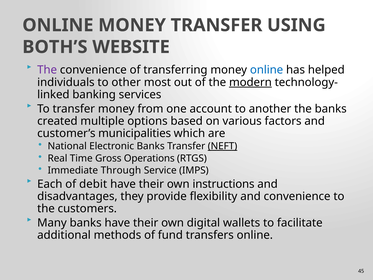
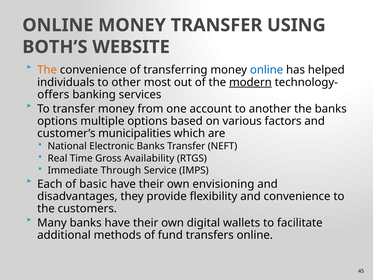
The at (47, 70) colour: purple -> orange
linked: linked -> offers
created at (57, 121): created -> options
NEFT underline: present -> none
Operations: Operations -> Availability
debit: debit -> basic
instructions: instructions -> envisioning
